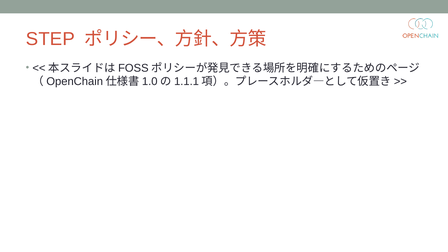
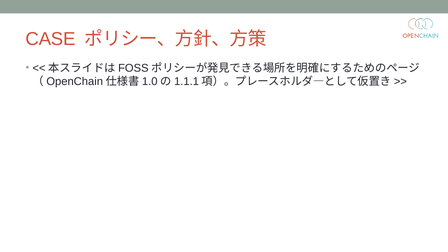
STEP: STEP -> CASE
